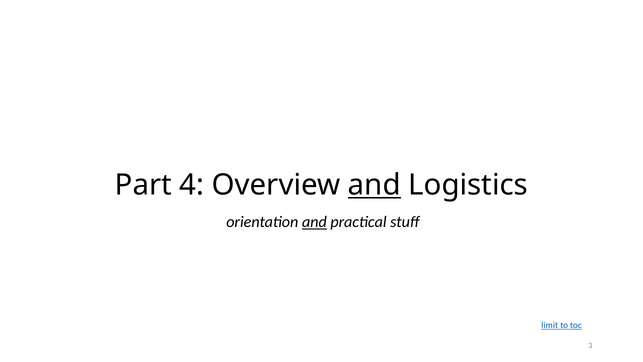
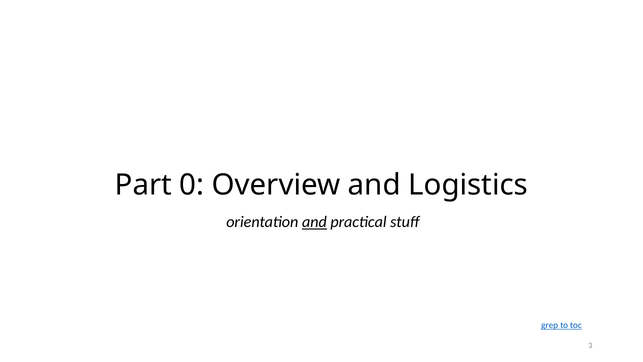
4: 4 -> 0
and at (374, 185) underline: present -> none
limit: limit -> grep
